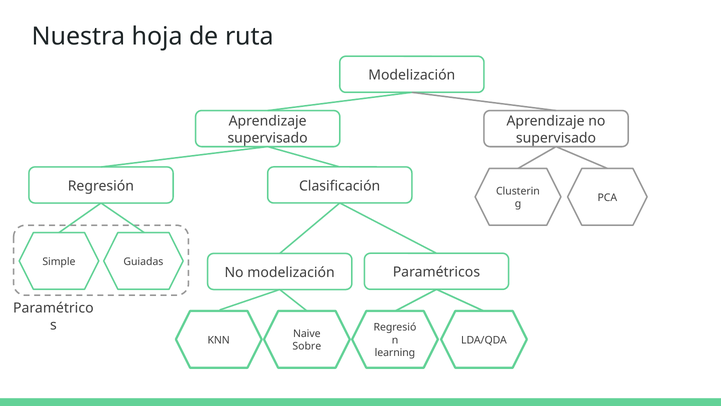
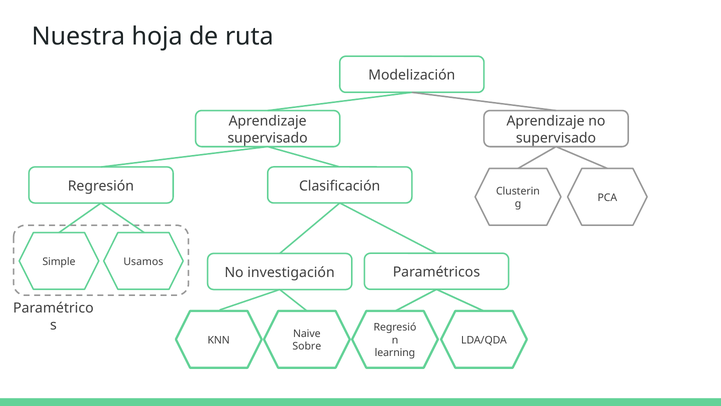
Guiadas: Guiadas -> Usamos
No modelización: modelización -> investigación
